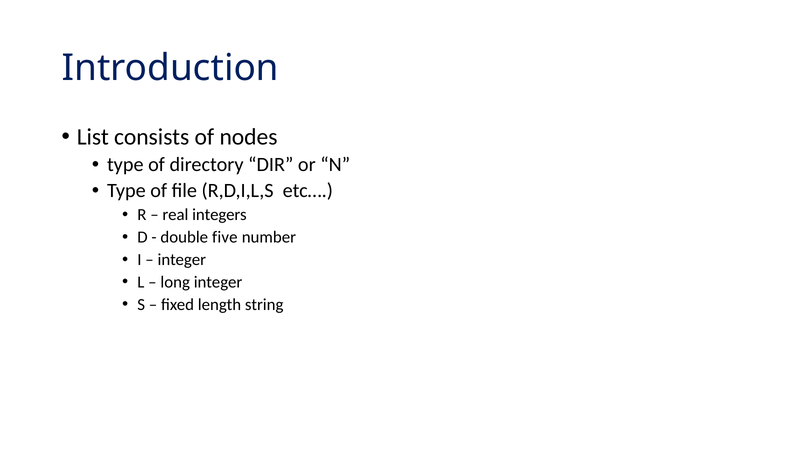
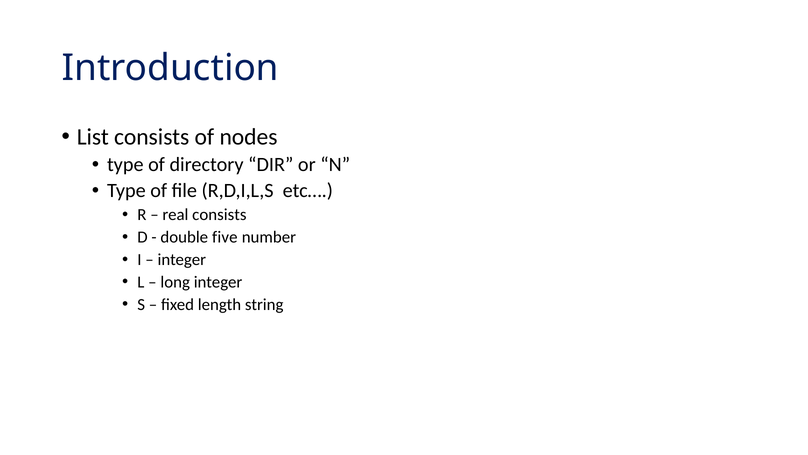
real integers: integers -> consists
